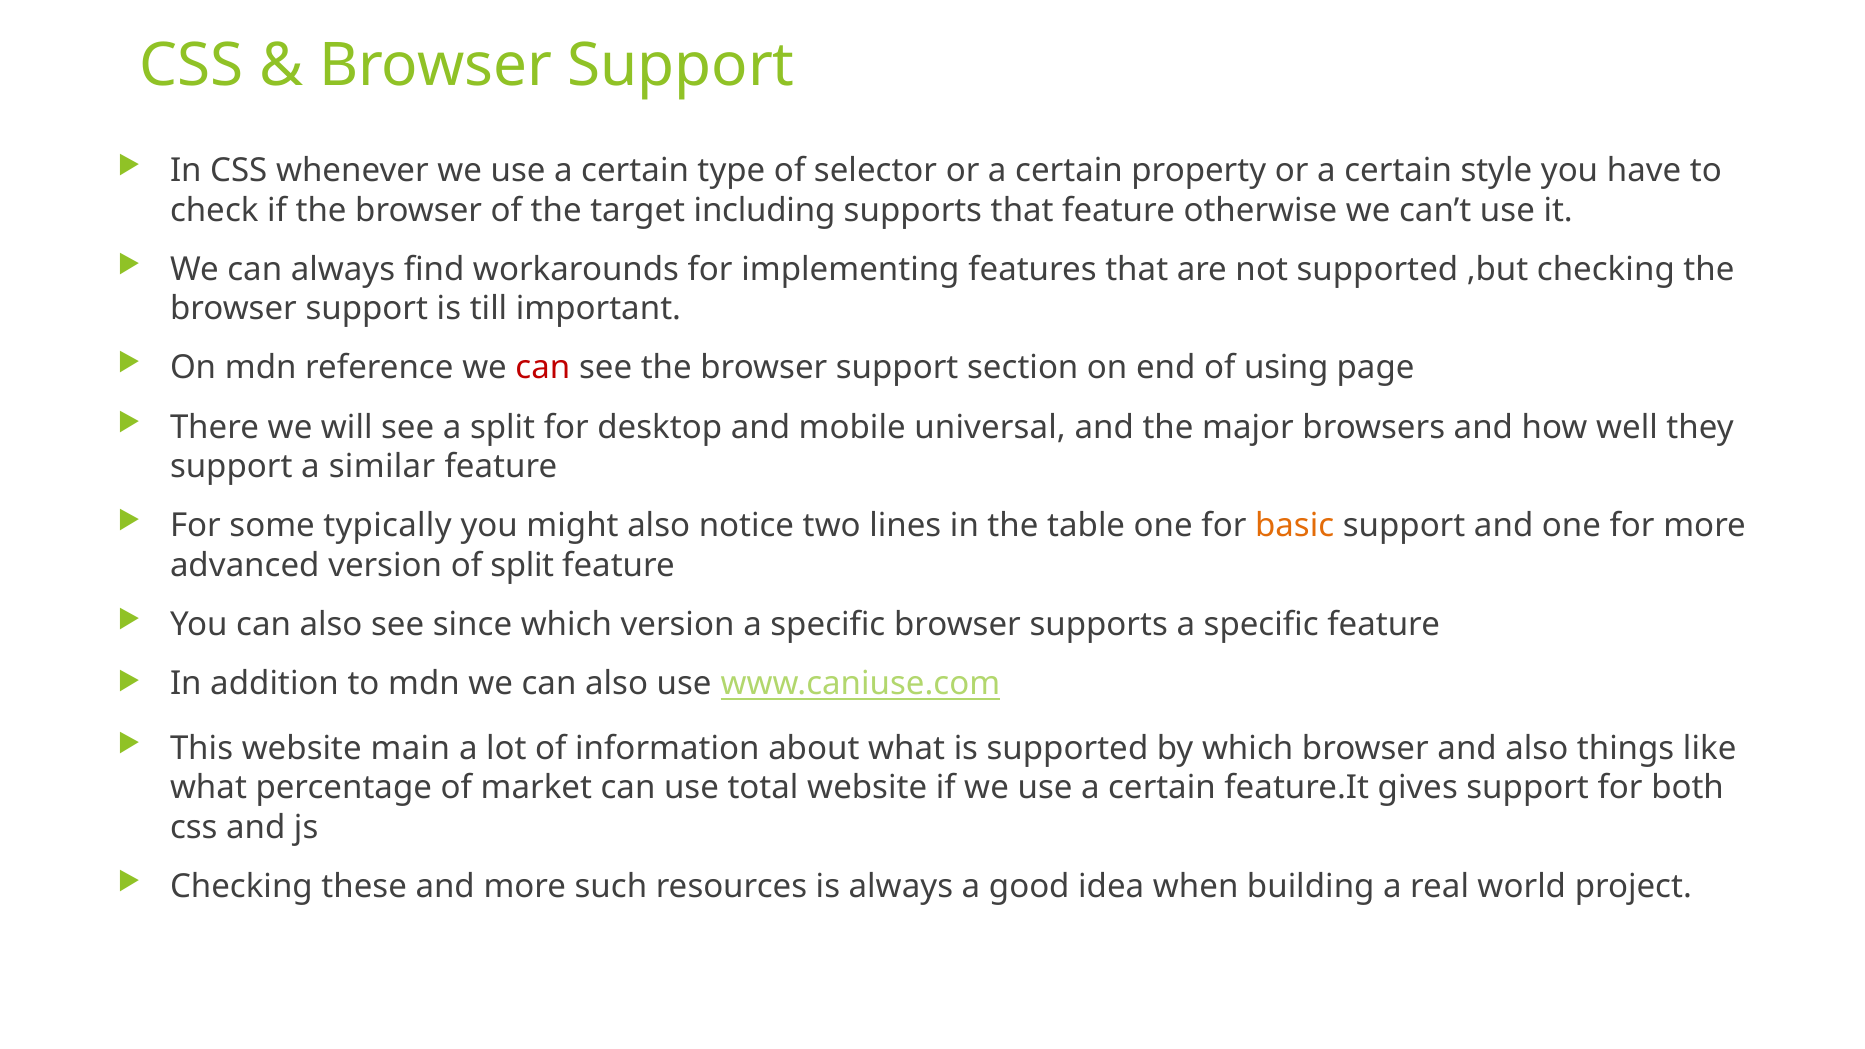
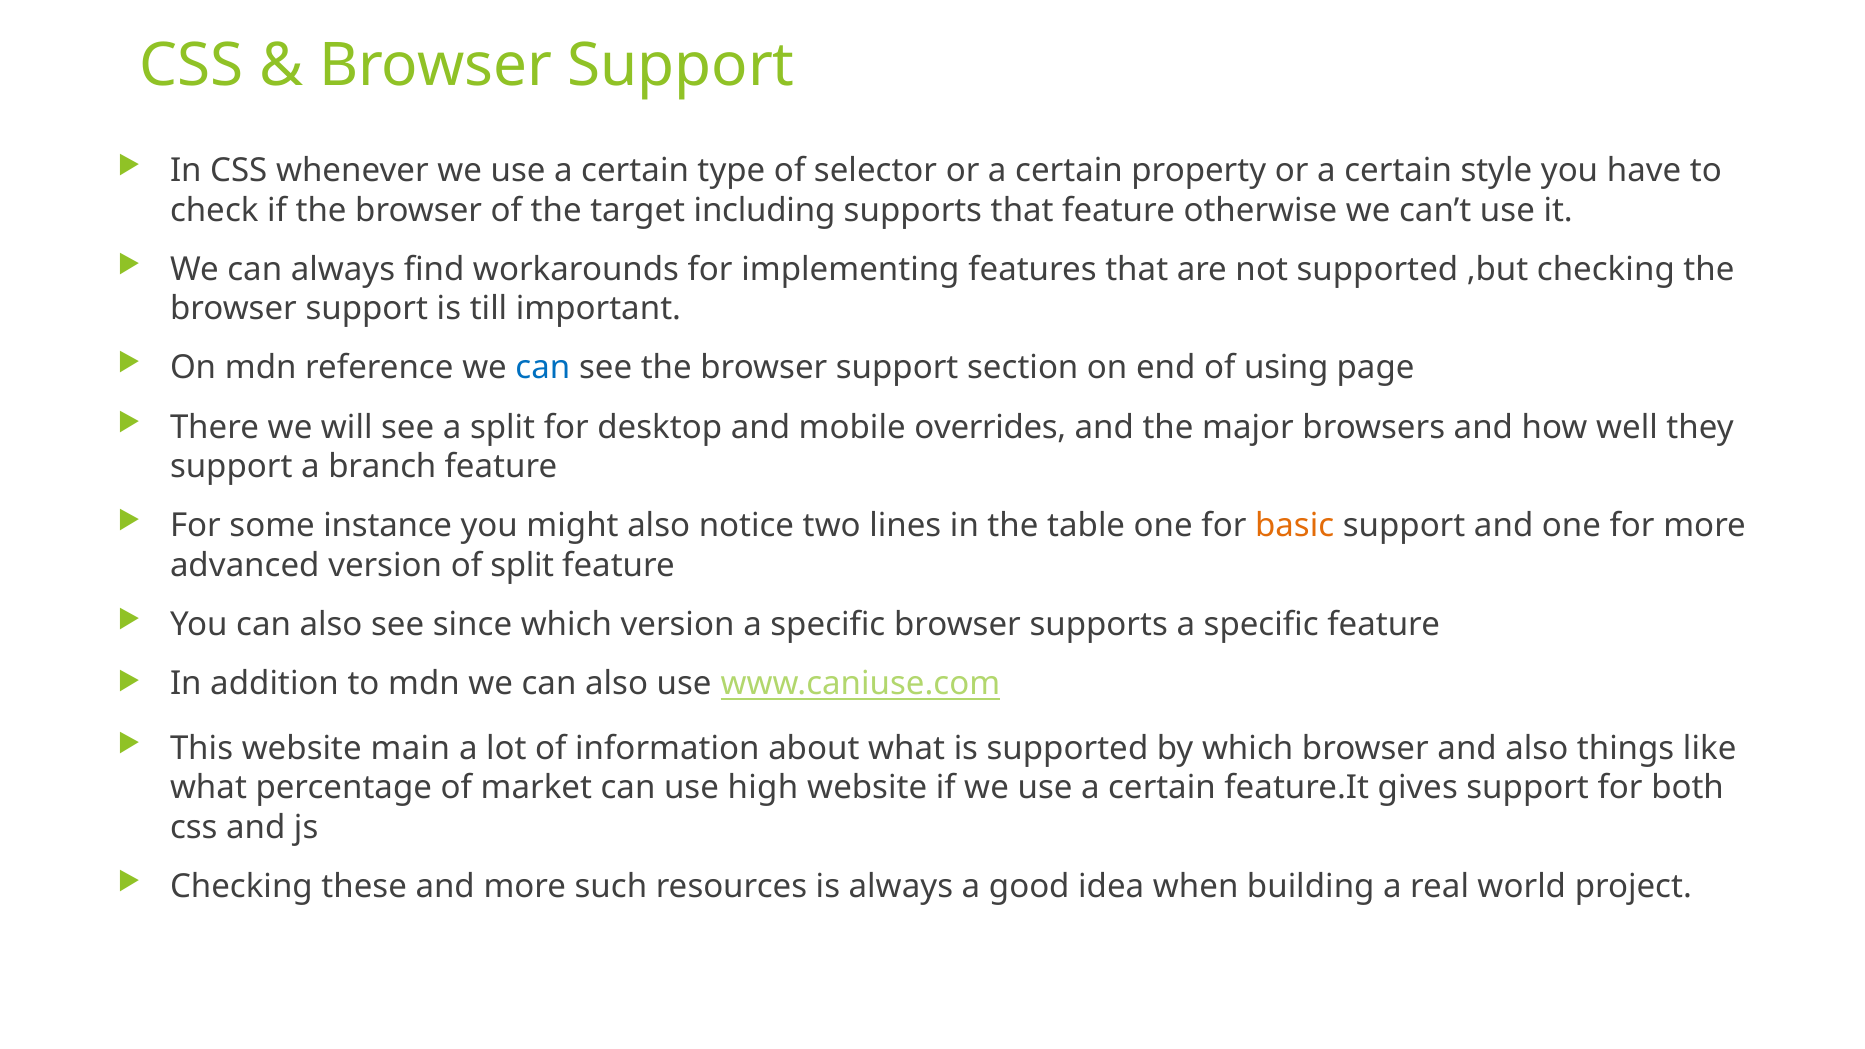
can at (543, 368) colour: red -> blue
universal: universal -> overrides
similar: similar -> branch
typically: typically -> instance
total: total -> high
